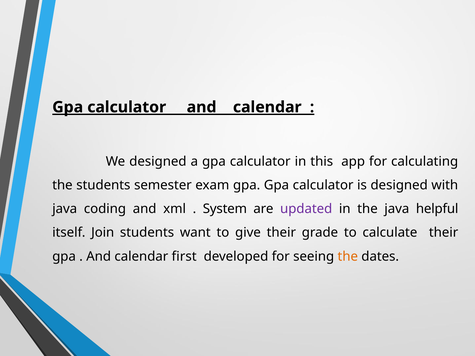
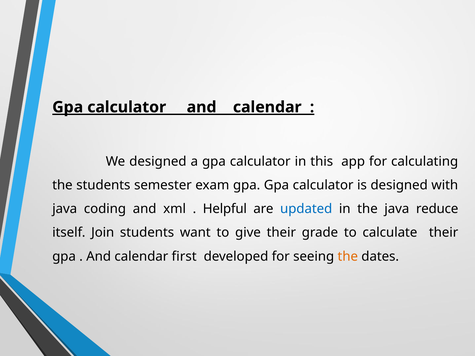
System: System -> Helpful
updated colour: purple -> blue
helpful: helpful -> reduce
